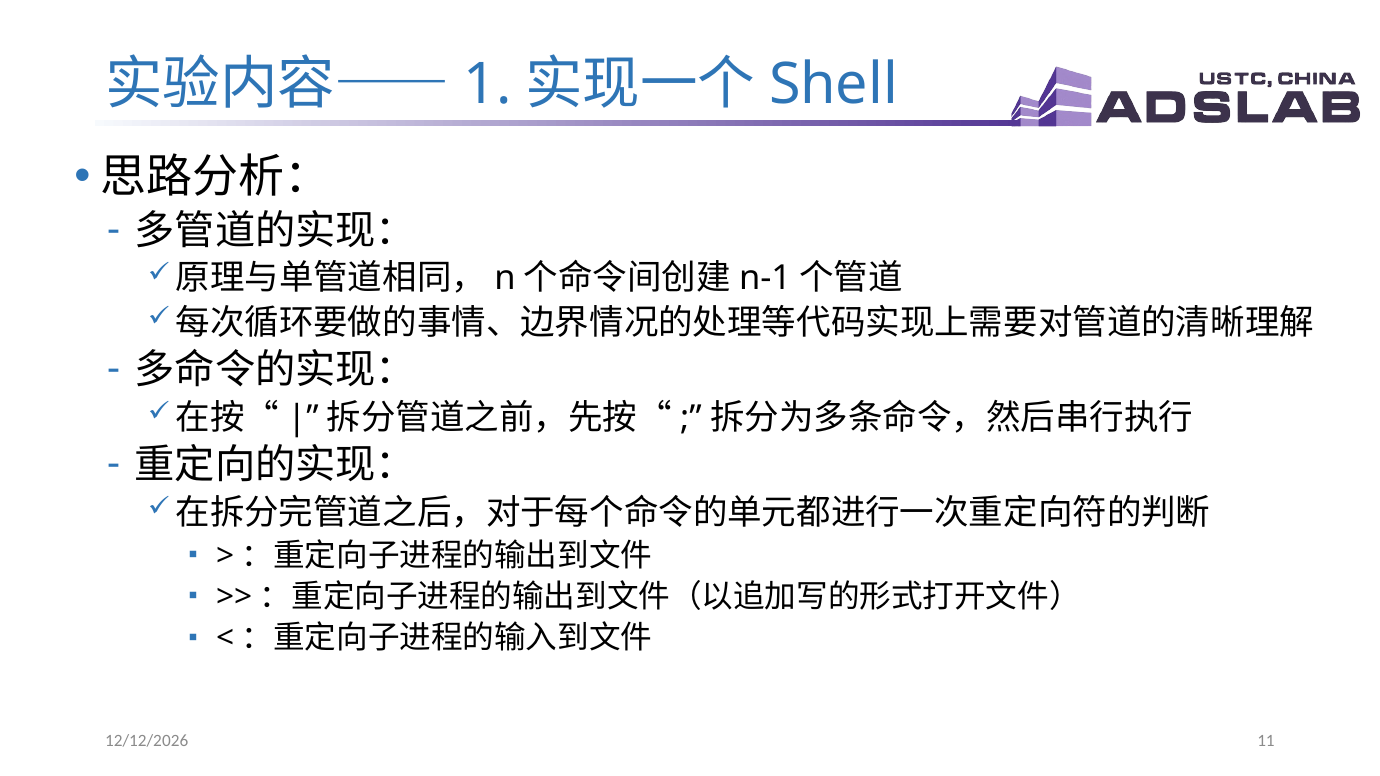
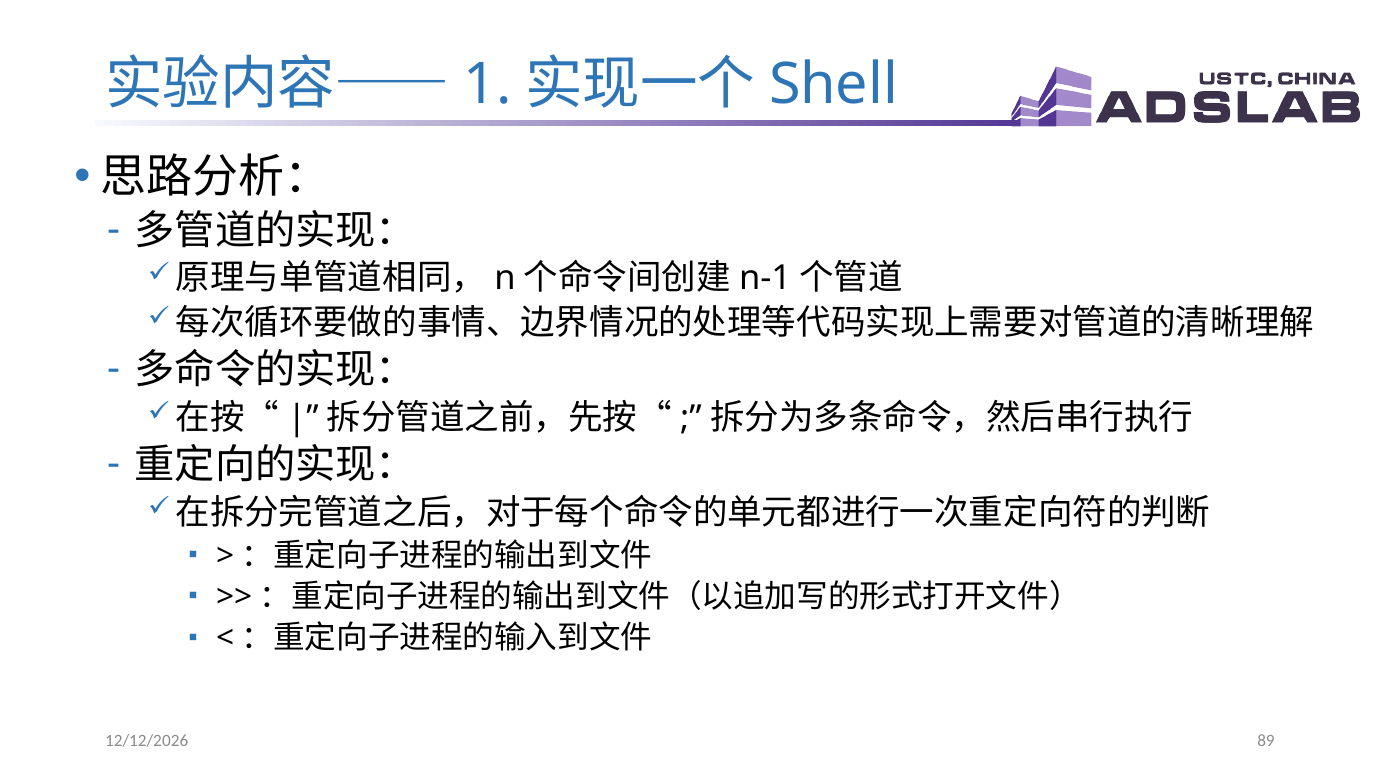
11: 11 -> 89
